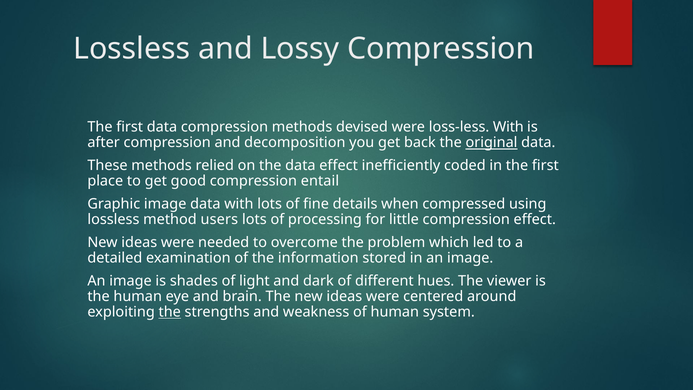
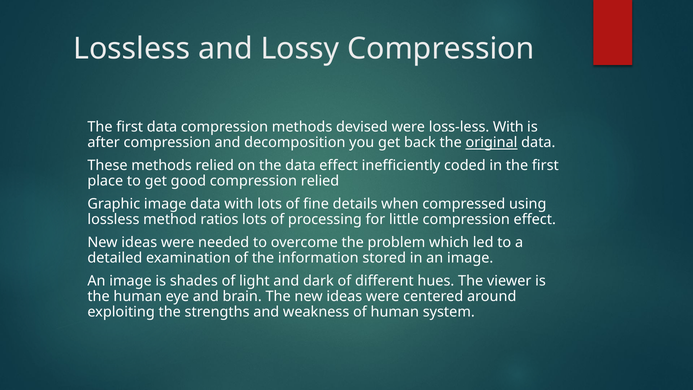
compression entail: entail -> relied
users: users -> ratios
the at (170, 312) underline: present -> none
